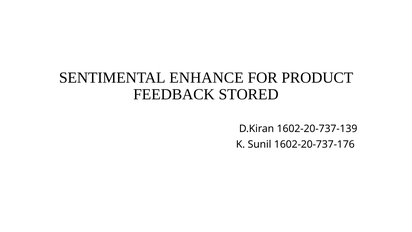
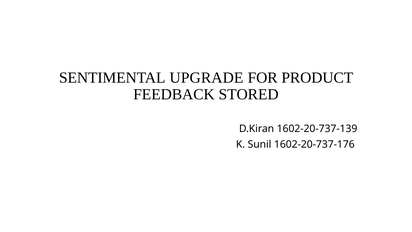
ENHANCE: ENHANCE -> UPGRADE
